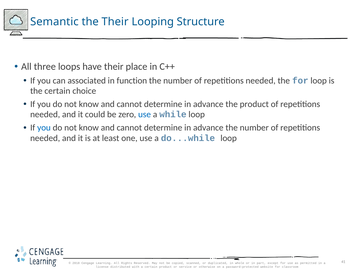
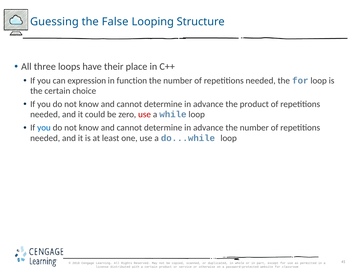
Semantic: Semantic -> Guessing
the Their: Their -> False
associated: associated -> expression
use at (144, 114) colour: blue -> red
